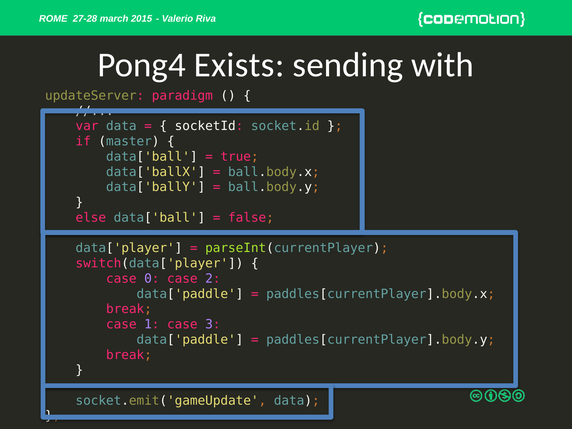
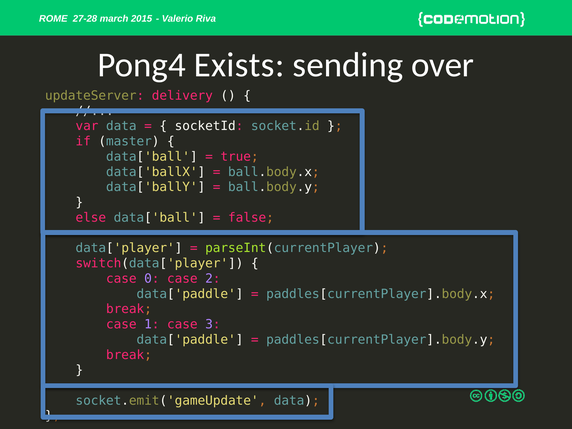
with: with -> over
paradigm: paradigm -> delivery
